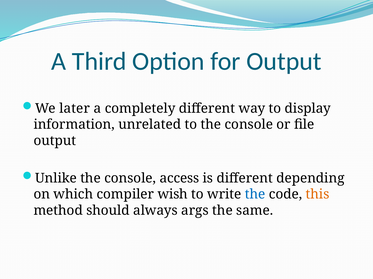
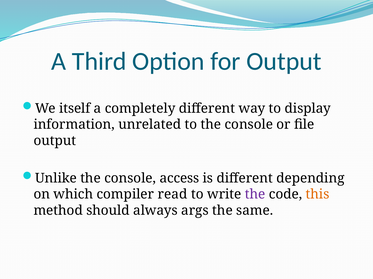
later: later -> itself
wish: wish -> read
the at (255, 195) colour: blue -> purple
